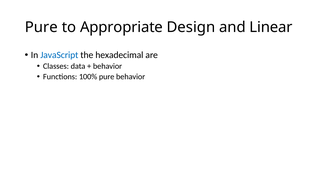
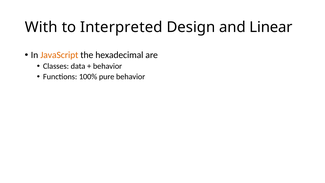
Pure at (41, 27): Pure -> With
Appropriate: Appropriate -> Interpreted
JavaScript colour: blue -> orange
